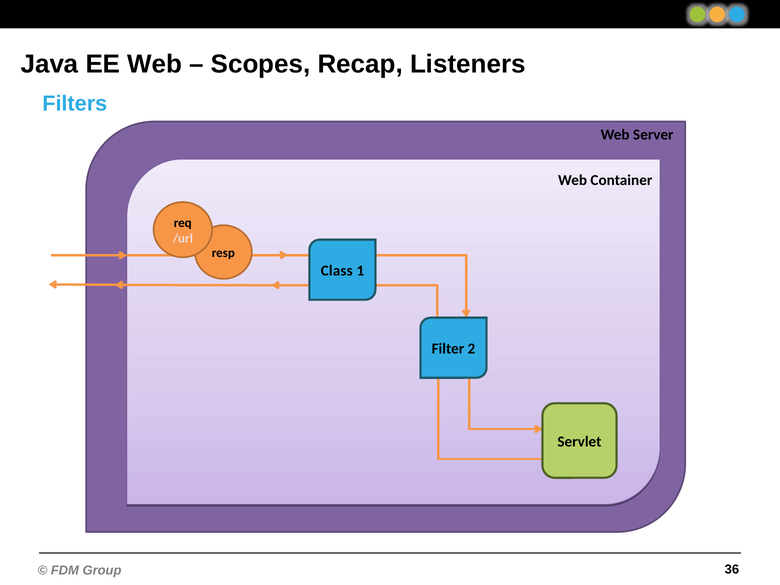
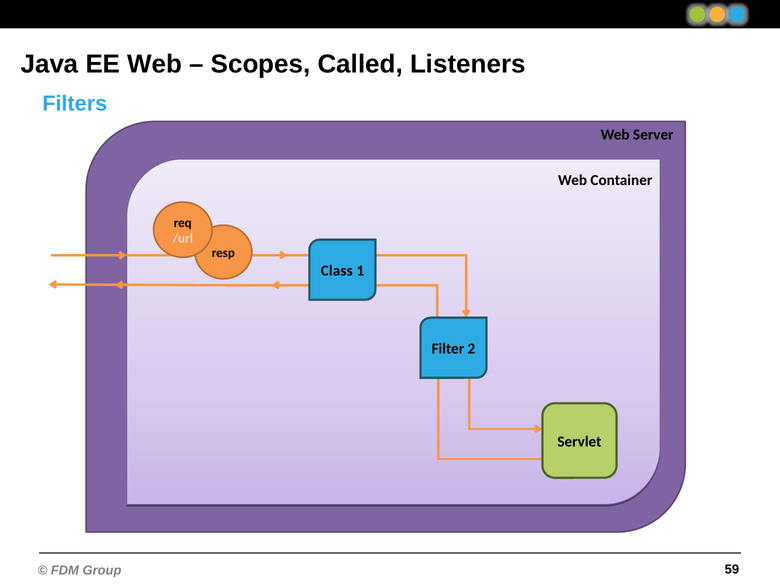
Recap: Recap -> Called
36: 36 -> 59
